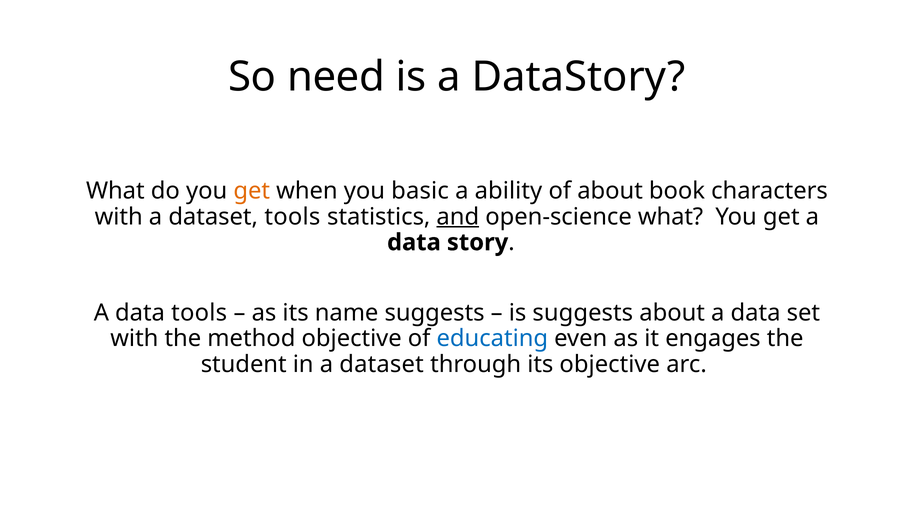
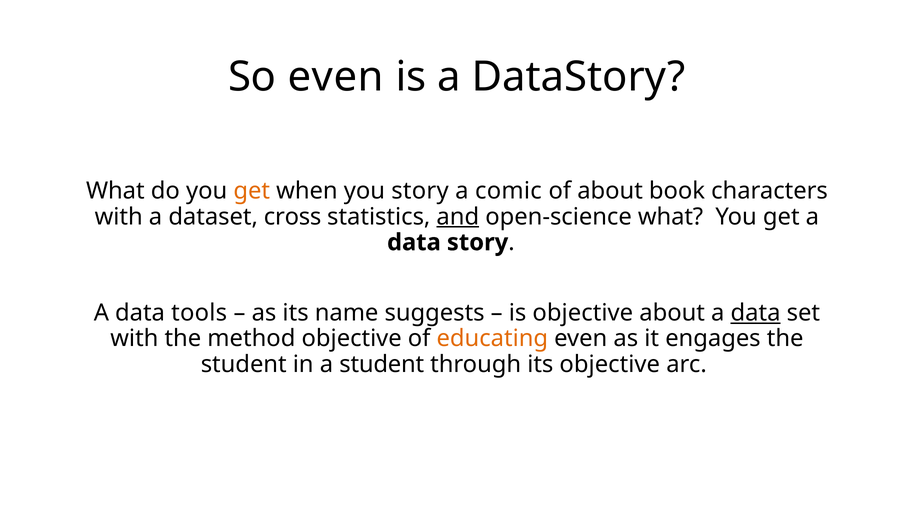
So need: need -> even
you basic: basic -> story
ability: ability -> comic
dataset tools: tools -> cross
is suggests: suggests -> objective
data at (756, 313) underline: none -> present
educating colour: blue -> orange
in a dataset: dataset -> student
